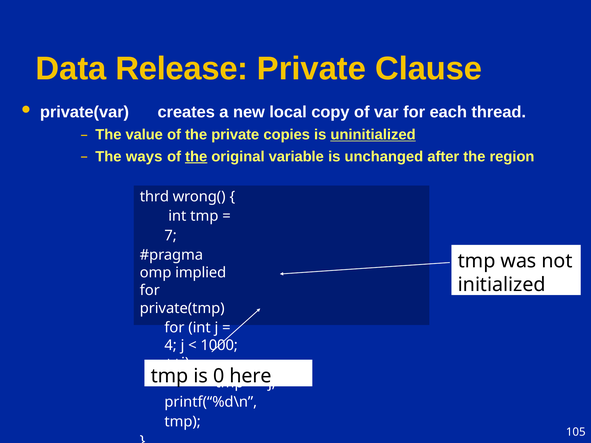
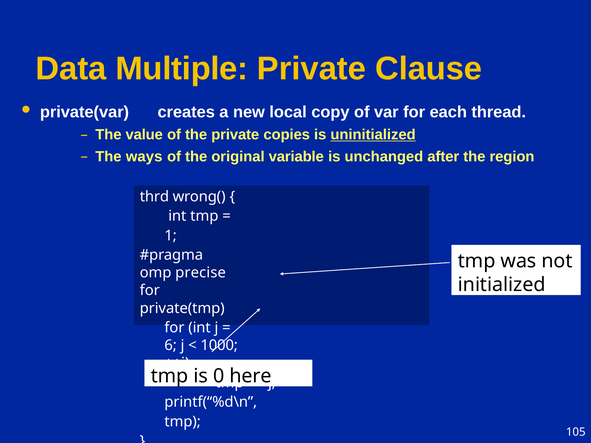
Release: Release -> Multiple
the at (196, 157) underline: present -> none
7: 7 -> 1
implied: implied -> precise
4: 4 -> 6
